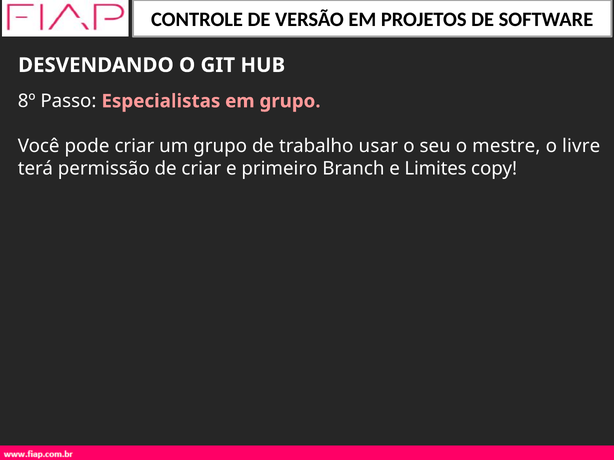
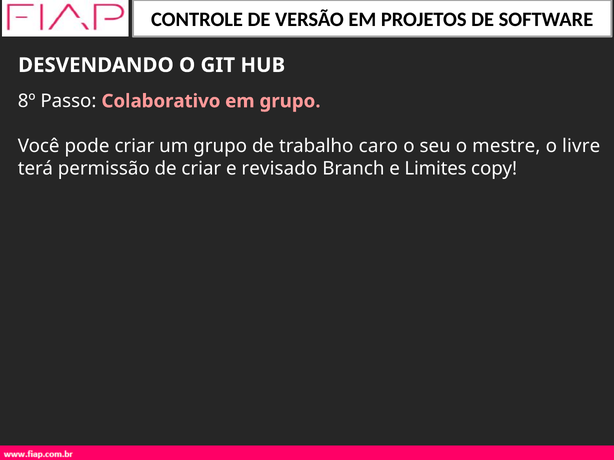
Especialistas: Especialistas -> Colaborativo
usar: usar -> caro
primeiro: primeiro -> revisado
